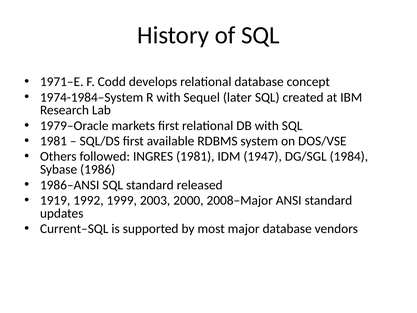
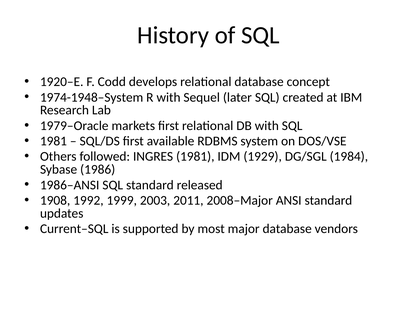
1971–E: 1971–E -> 1920–E
1974-1984–System: 1974-1984–System -> 1974-1948–System
1947: 1947 -> 1929
1919: 1919 -> 1908
2000: 2000 -> 2011
